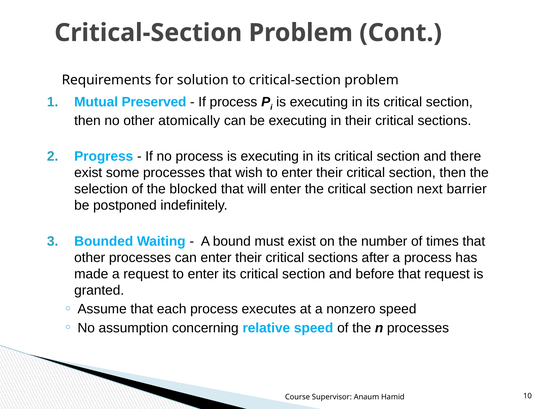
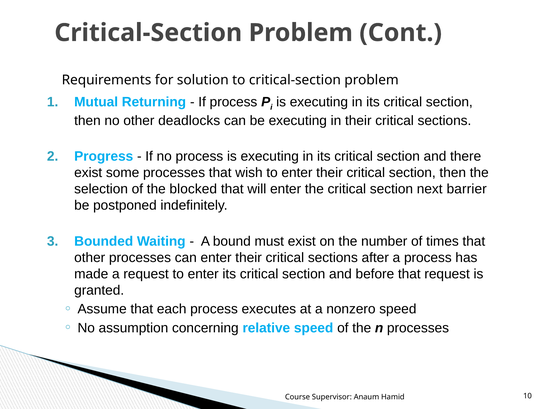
Preserved: Preserved -> Returning
atomically: atomically -> deadlocks
